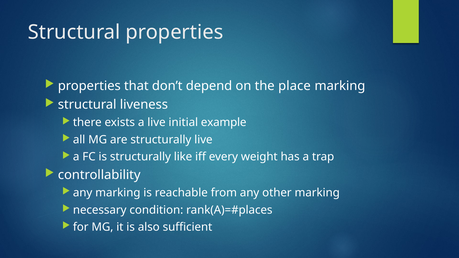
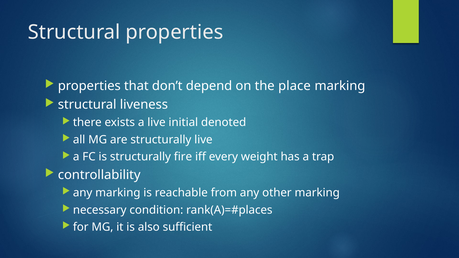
example: example -> denoted
like: like -> fire
